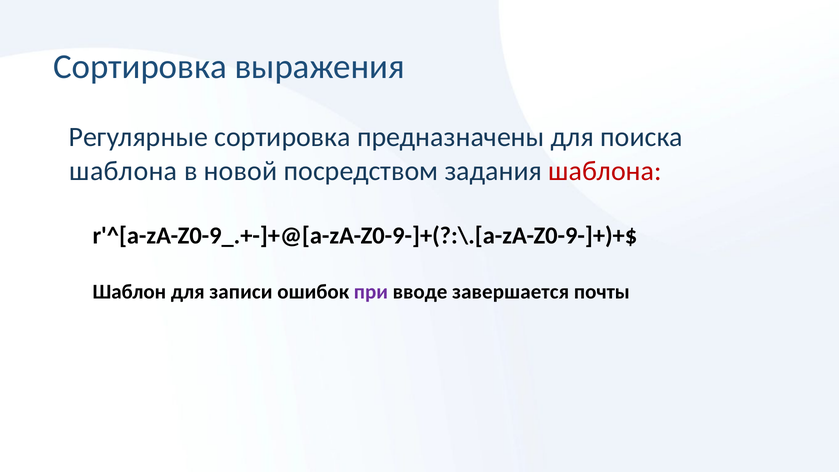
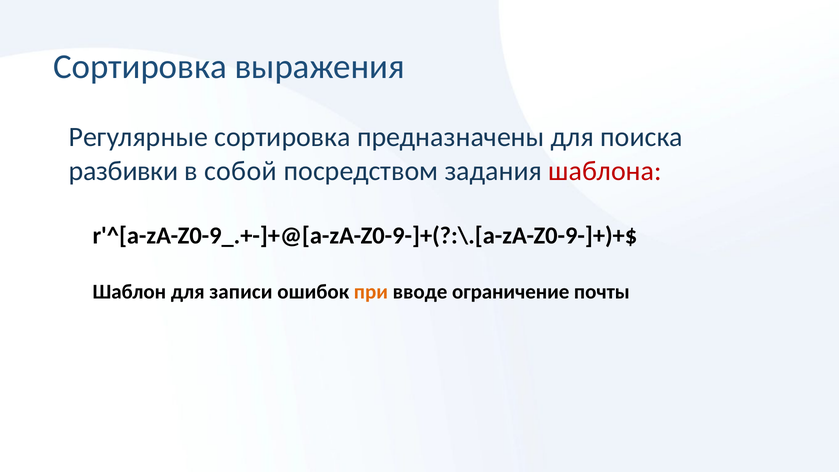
шаблона at (123, 171): шаблона -> разбивки
новой: новой -> собой
при colour: purple -> orange
завершается: завершается -> ограничение
